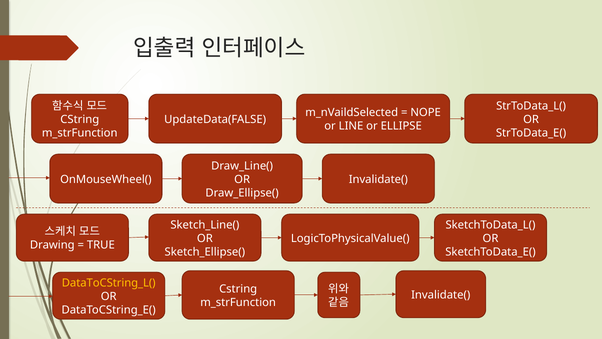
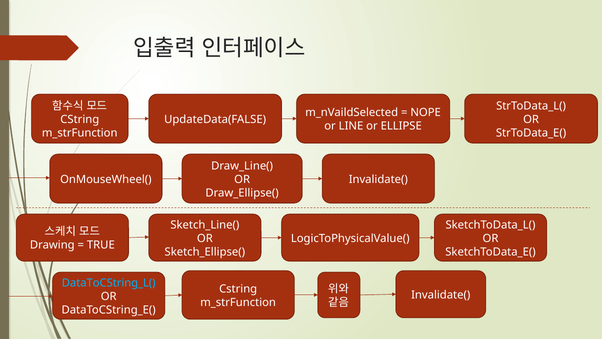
DataToCString_L( colour: yellow -> light blue
